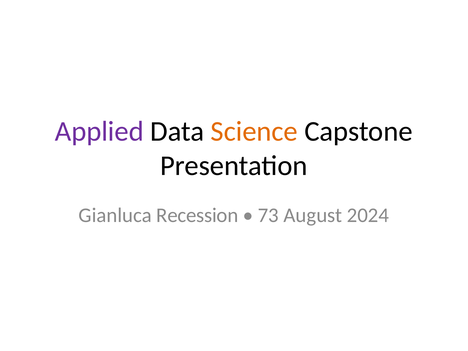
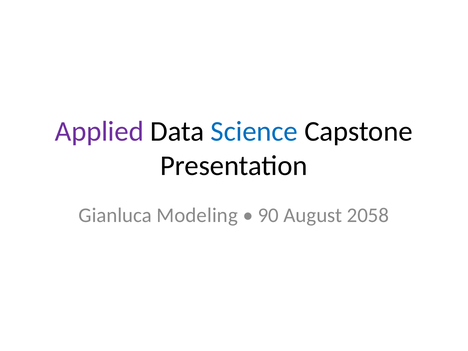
Science colour: orange -> blue
Recession: Recession -> Modeling
73: 73 -> 90
2024: 2024 -> 2058
